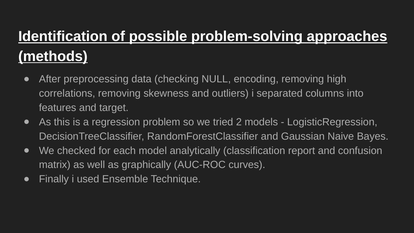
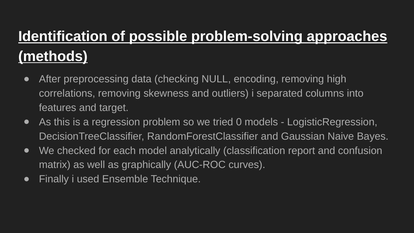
2: 2 -> 0
